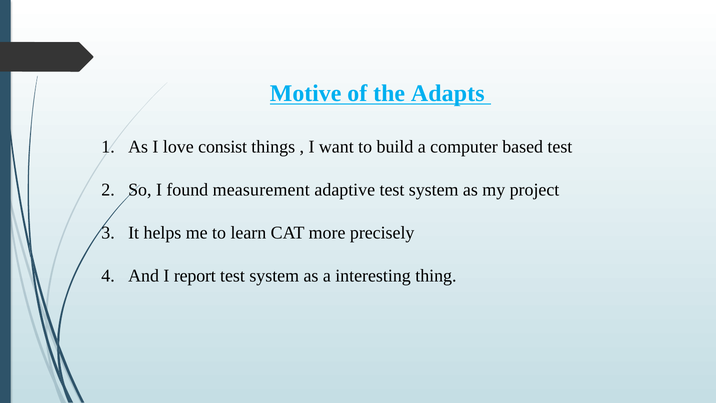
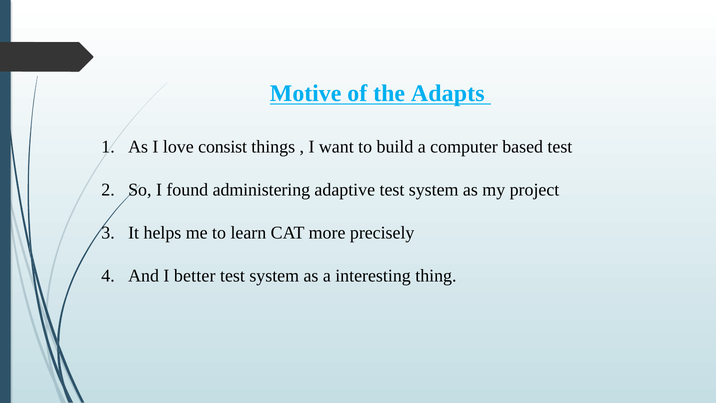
measurement: measurement -> administering
report: report -> better
